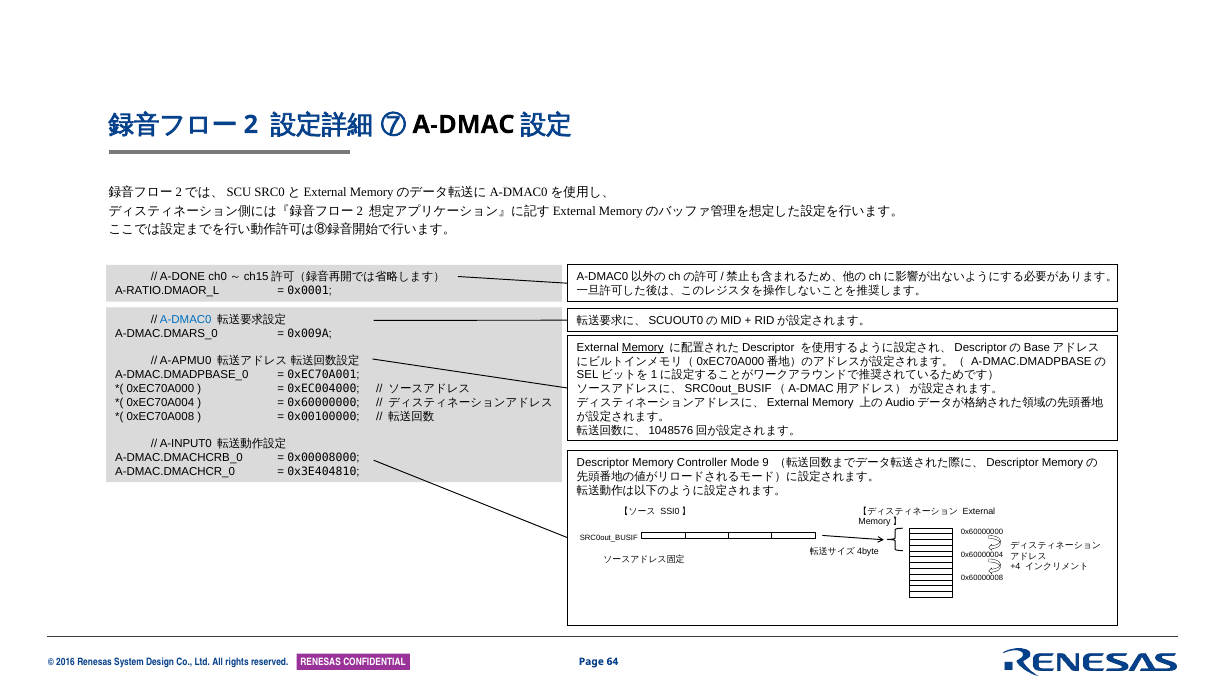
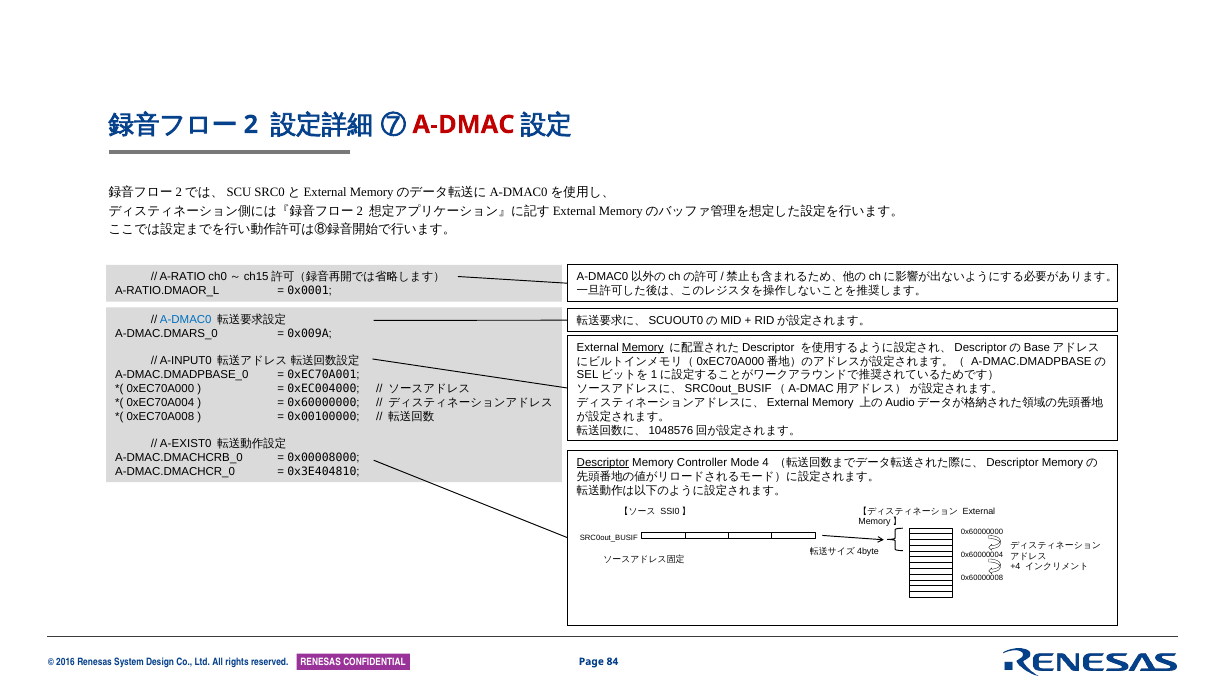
A-DMAC colour: black -> red
A-DONE: A-DONE -> A-RATIO
A-APMU0: A-APMU0 -> A-INPUT0
A-INPUT0: A-INPUT0 -> A-EXIST0
Descriptor underline: none -> present
9: 9 -> 4
64: 64 -> 84
